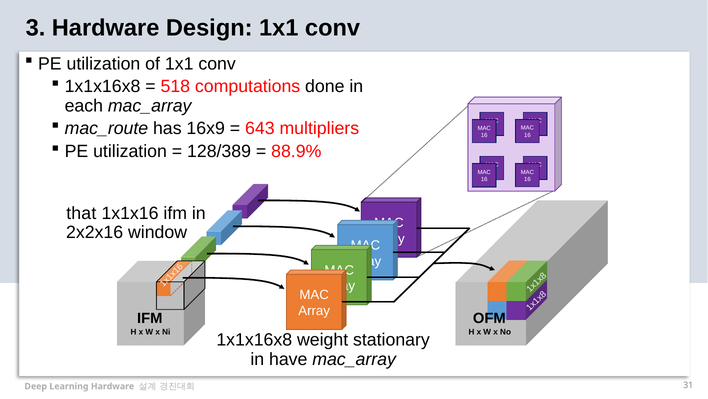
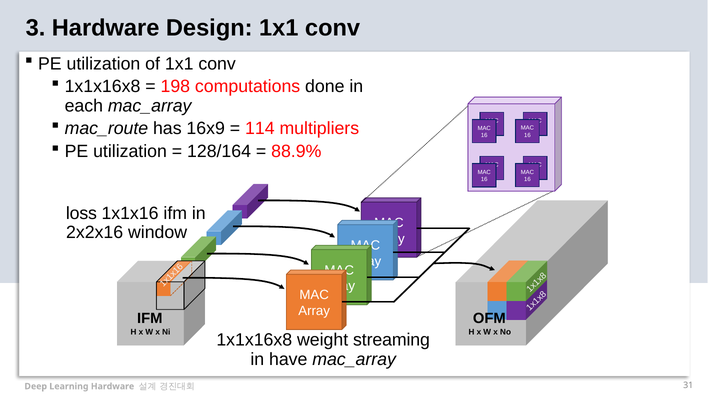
518: 518 -> 198
643: 643 -> 114
128/389: 128/389 -> 128/164
that: that -> loss
stationary: stationary -> streaming
